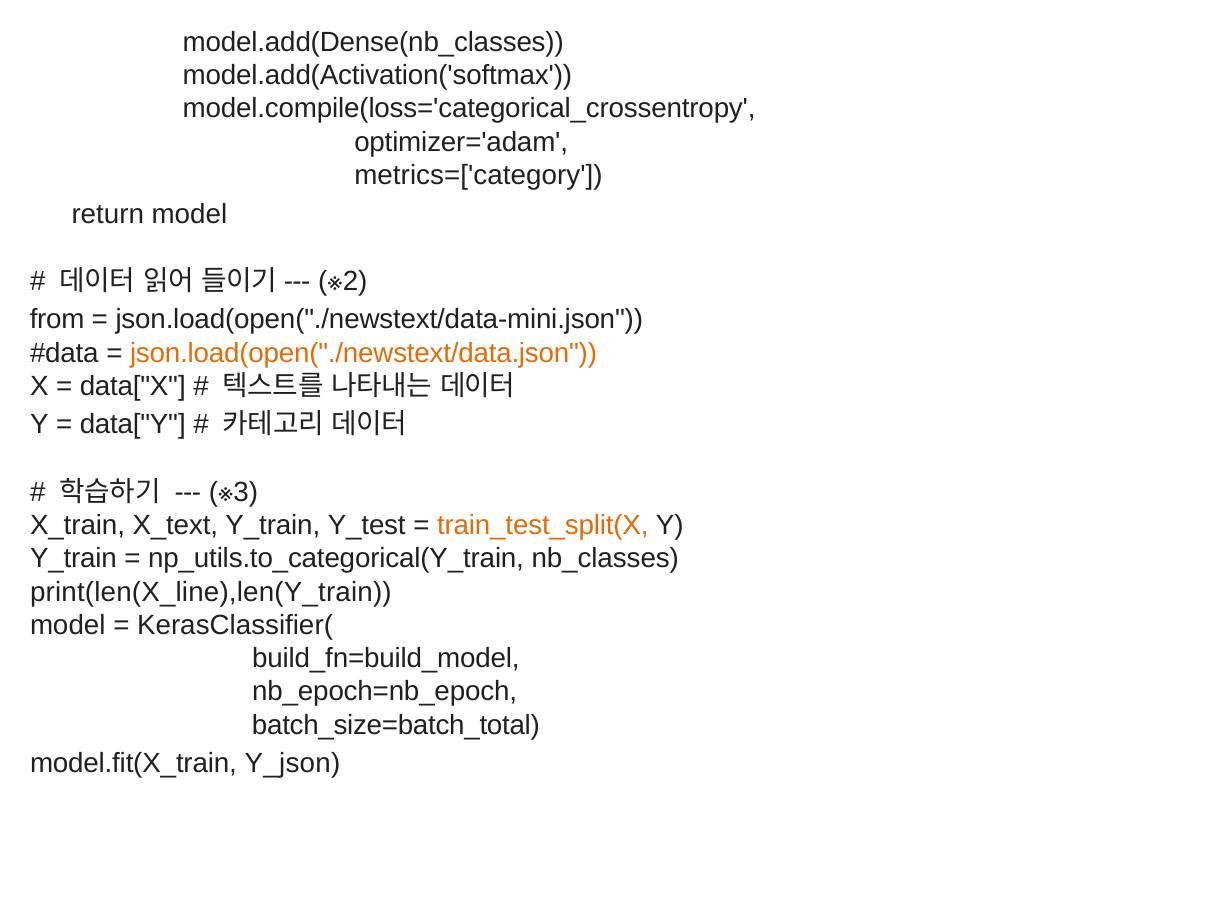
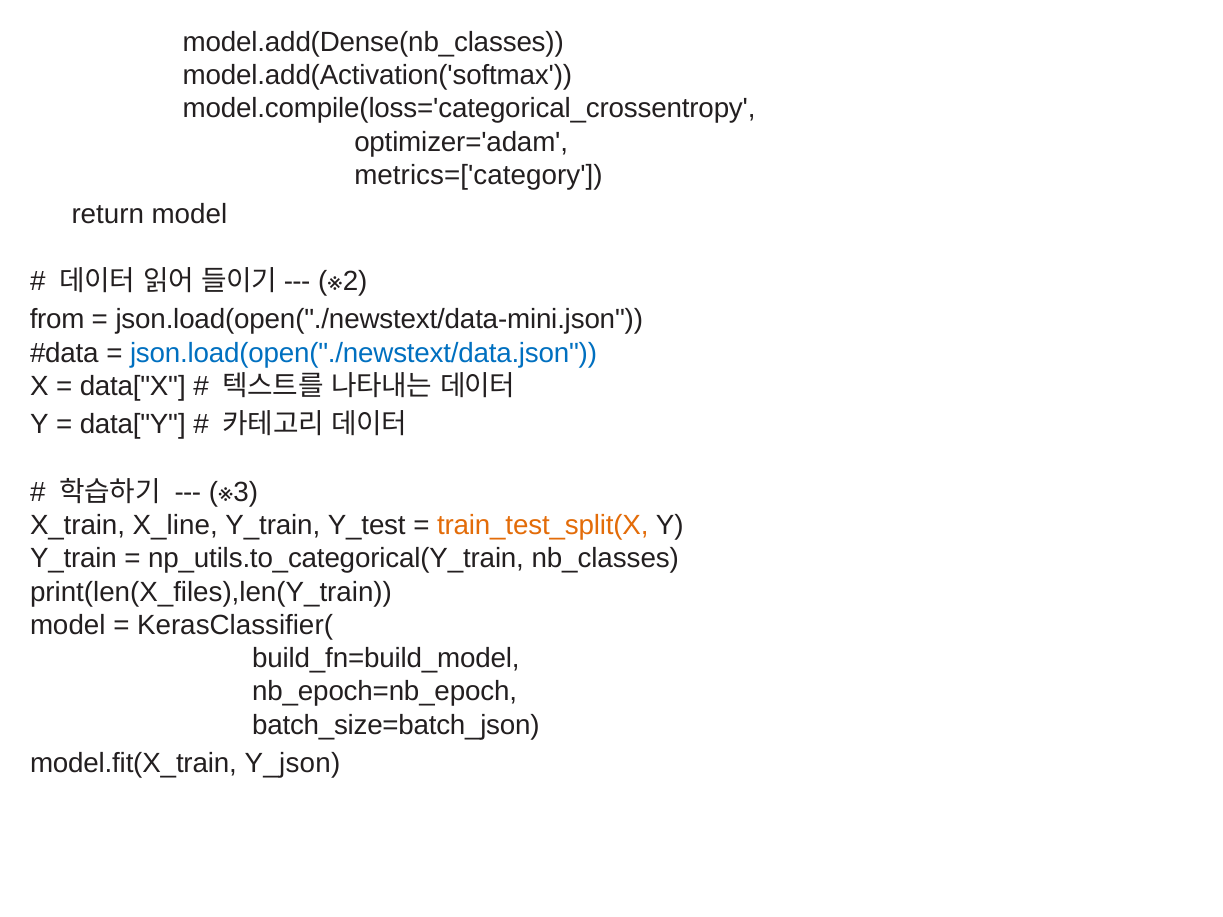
json.load(open("./newstext/data.json colour: orange -> blue
X_text: X_text -> X_line
print(len(X_line),len(Y_train: print(len(X_line),len(Y_train -> print(len(X_files),len(Y_train
batch_size=batch_total: batch_size=batch_total -> batch_size=batch_json
